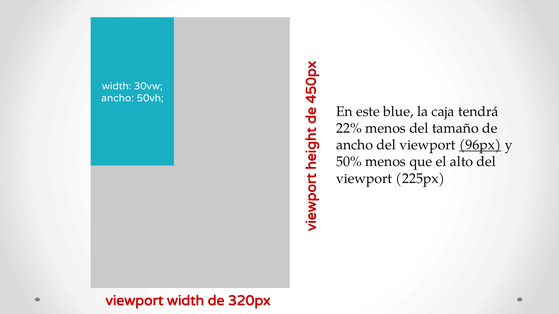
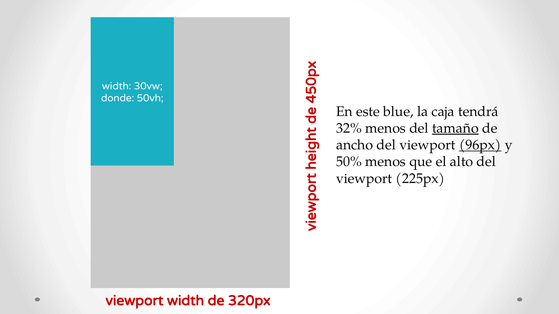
ancho at (118, 98): ancho -> donde
22%: 22% -> 32%
tamaño underline: none -> present
